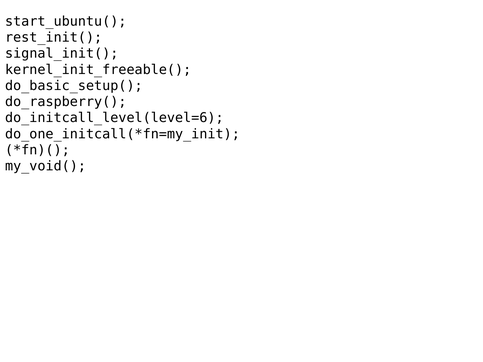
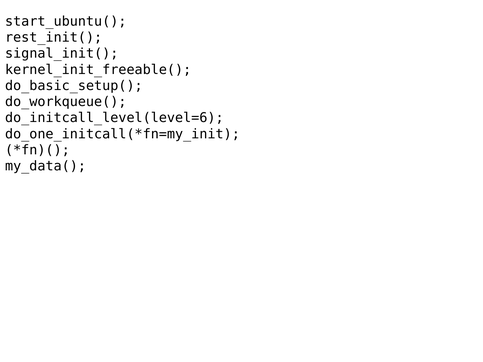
do_raspberry(: do_raspberry( -> do_workqueue(
my_void(: my_void( -> my_data(
